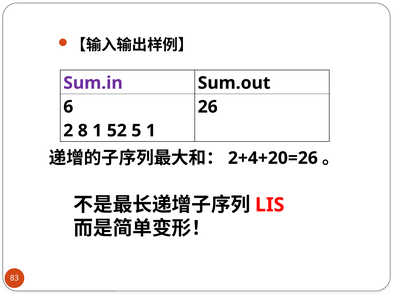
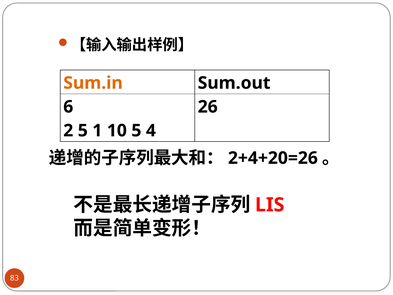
Sum.in colour: purple -> orange
2 8: 8 -> 5
52: 52 -> 10
5 1: 1 -> 4
